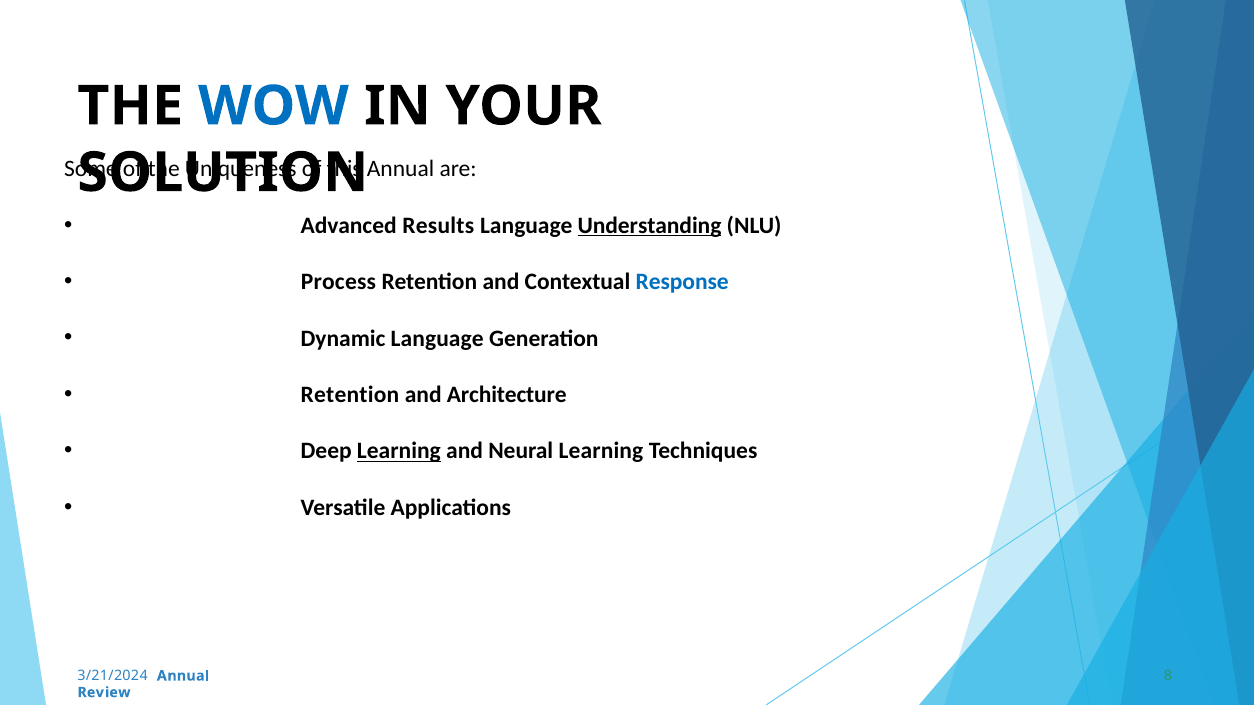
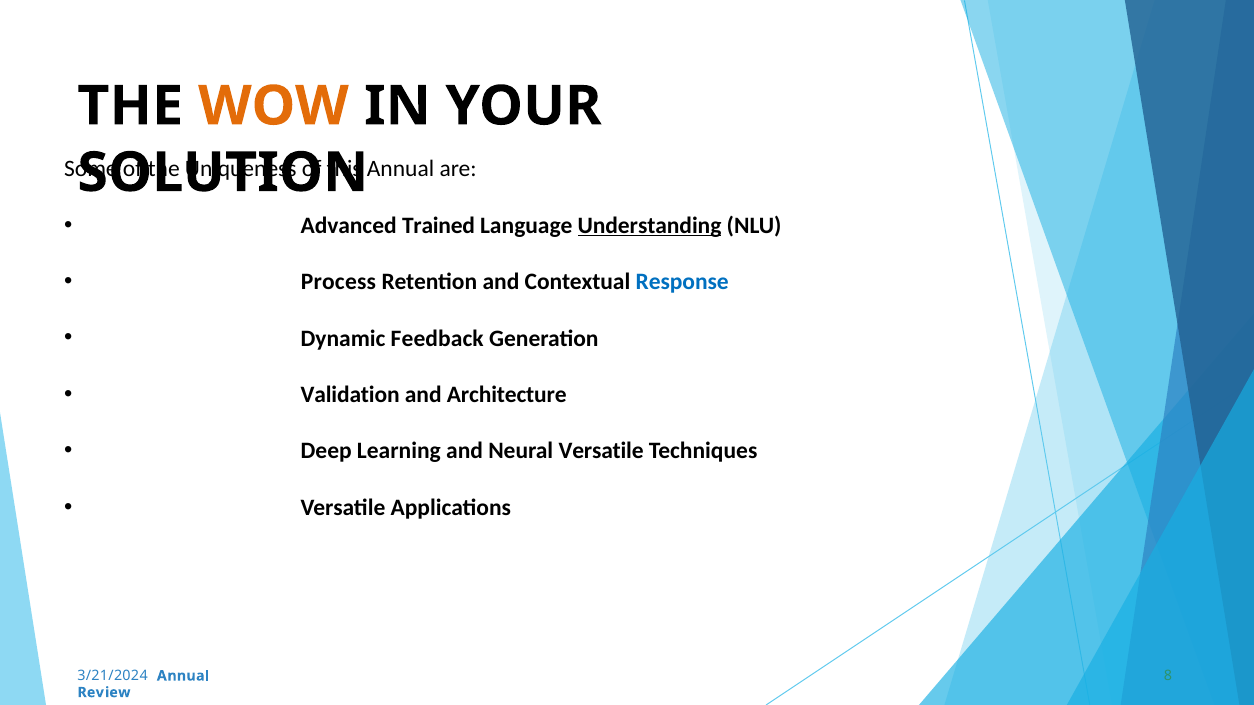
WOW colour: blue -> orange
Results: Results -> Trained
Dynamic Language: Language -> Feedback
Retention at (350, 395): Retention -> Validation
Learning at (399, 451) underline: present -> none
Neural Learning: Learning -> Versatile
